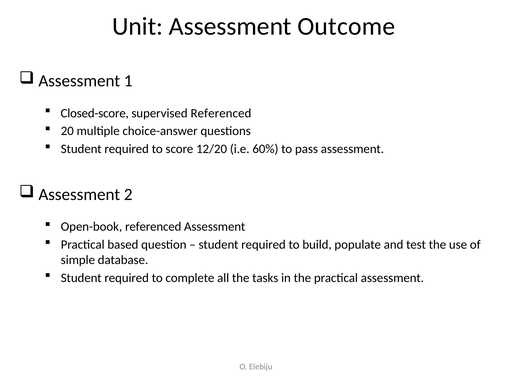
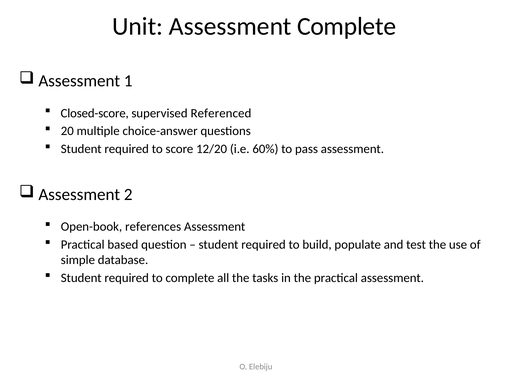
Assessment Outcome: Outcome -> Complete
Open-book referenced: referenced -> references
